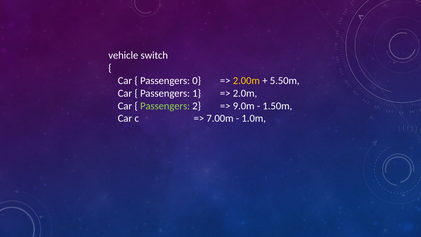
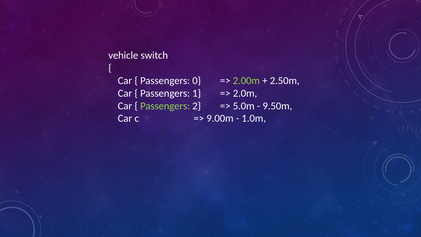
2.00m colour: yellow -> light green
5.50m: 5.50m -> 2.50m
9.0m: 9.0m -> 5.0m
1.50m: 1.50m -> 9.50m
7.00m: 7.00m -> 9.00m
